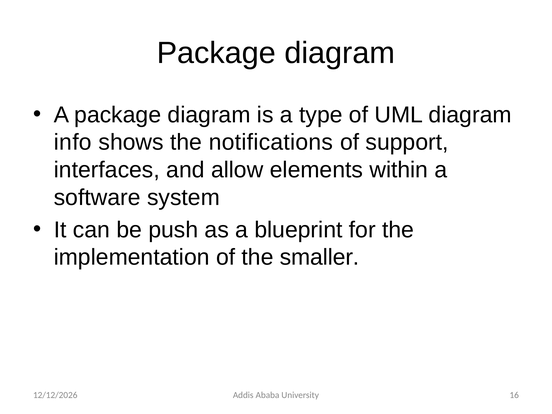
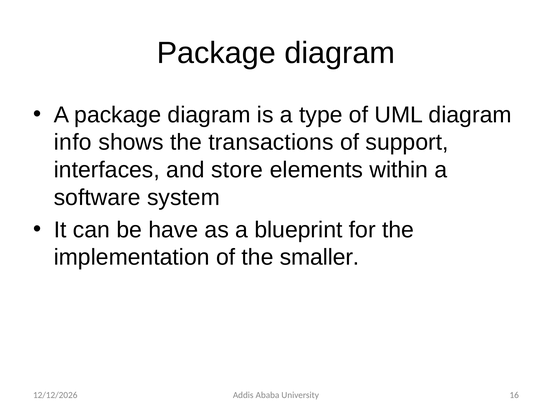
notifications: notifications -> transactions
allow: allow -> store
push: push -> have
